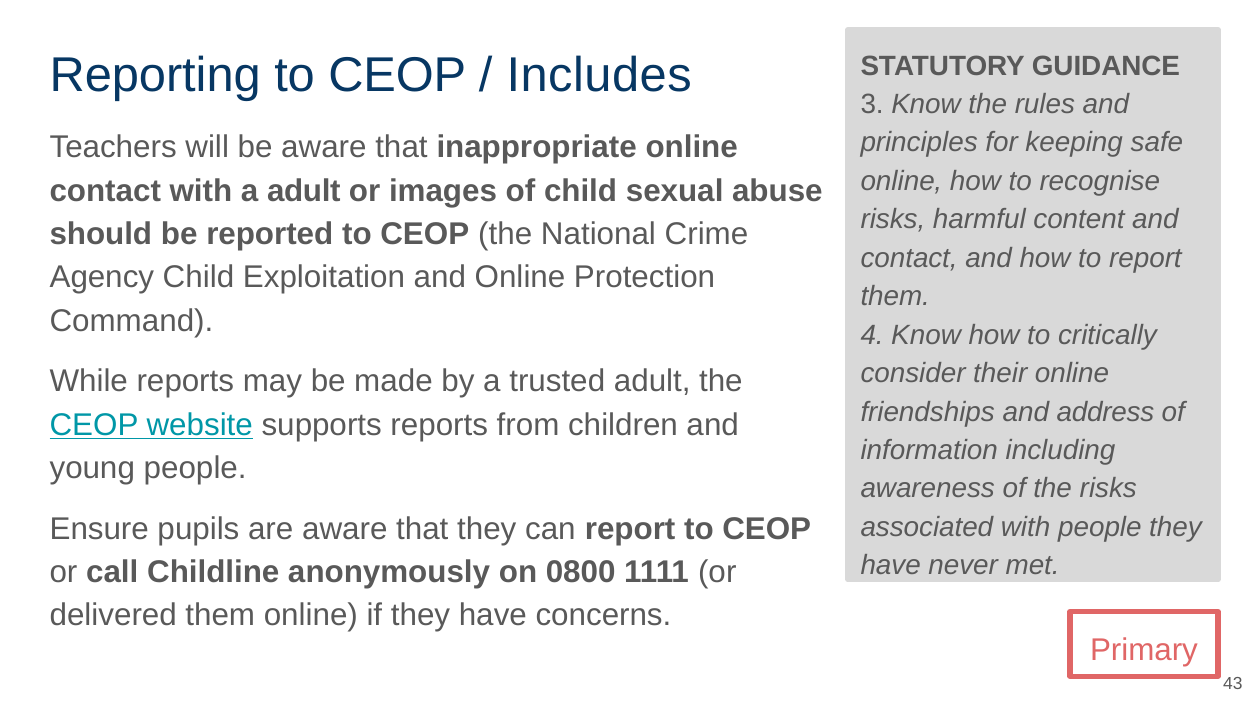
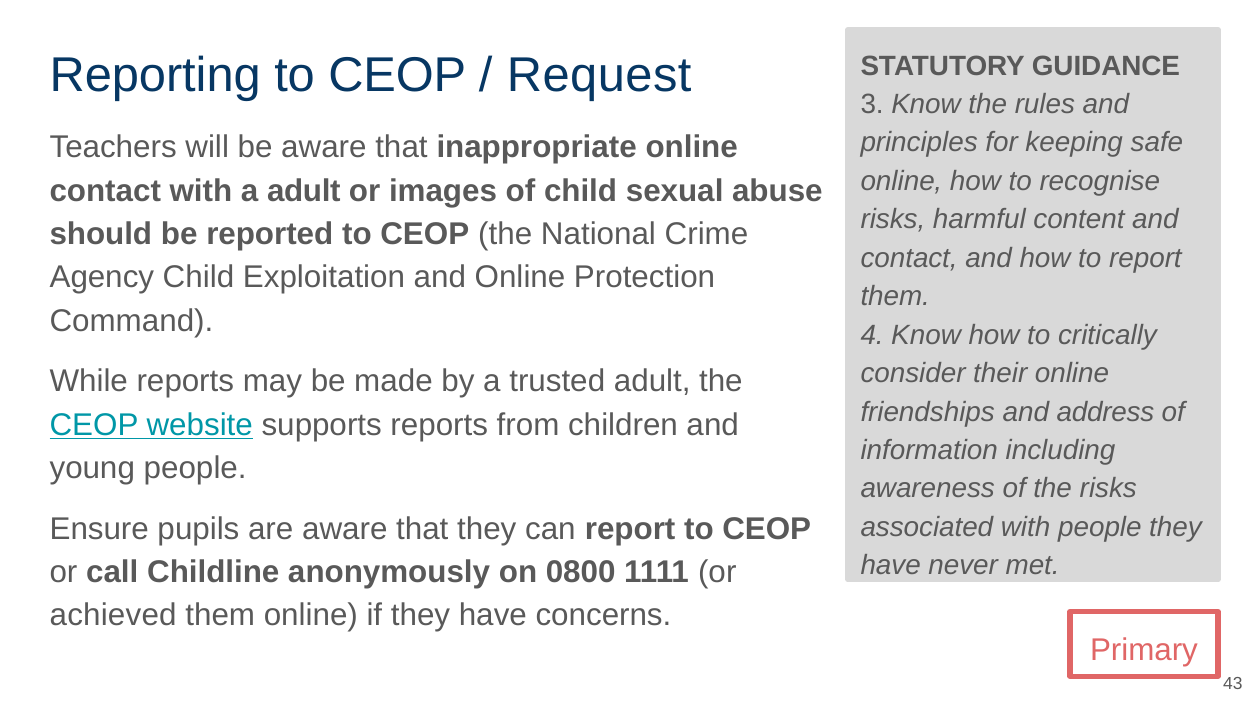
Includes: Includes -> Request
delivered: delivered -> achieved
